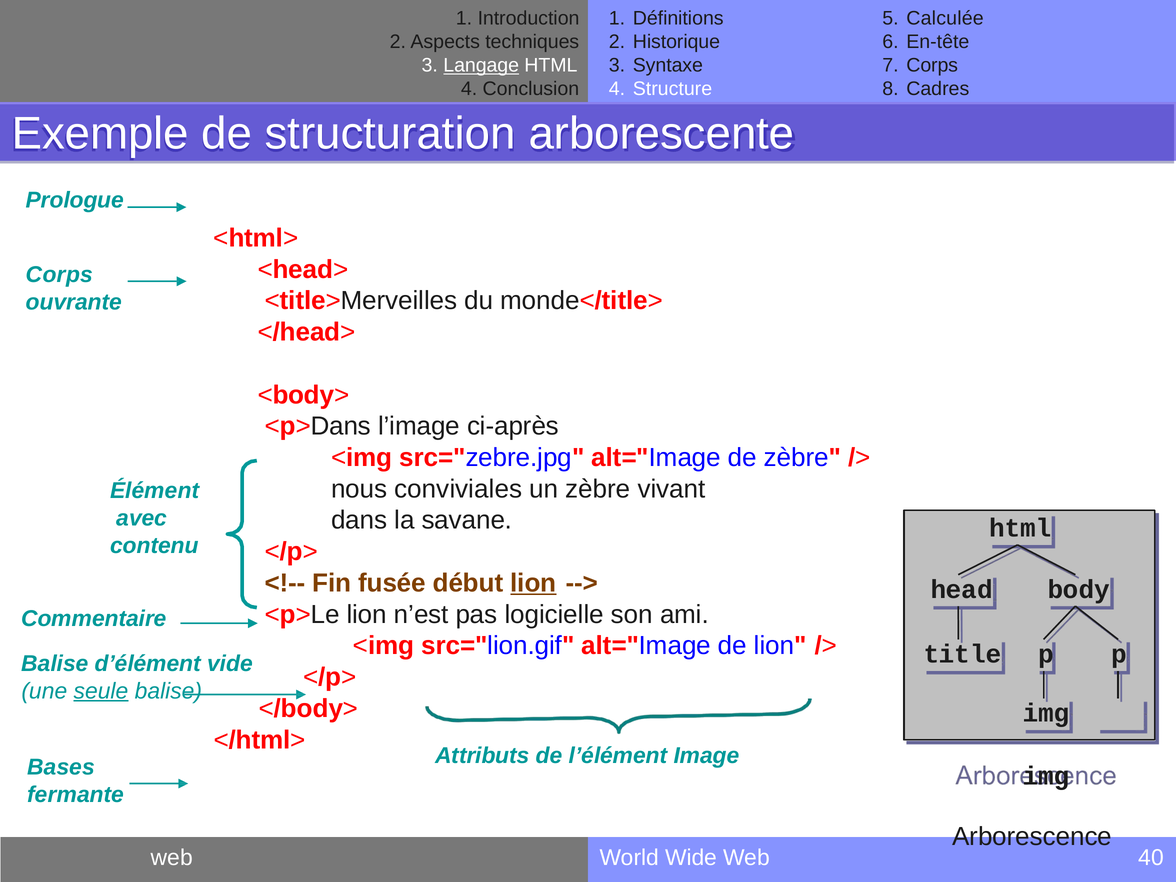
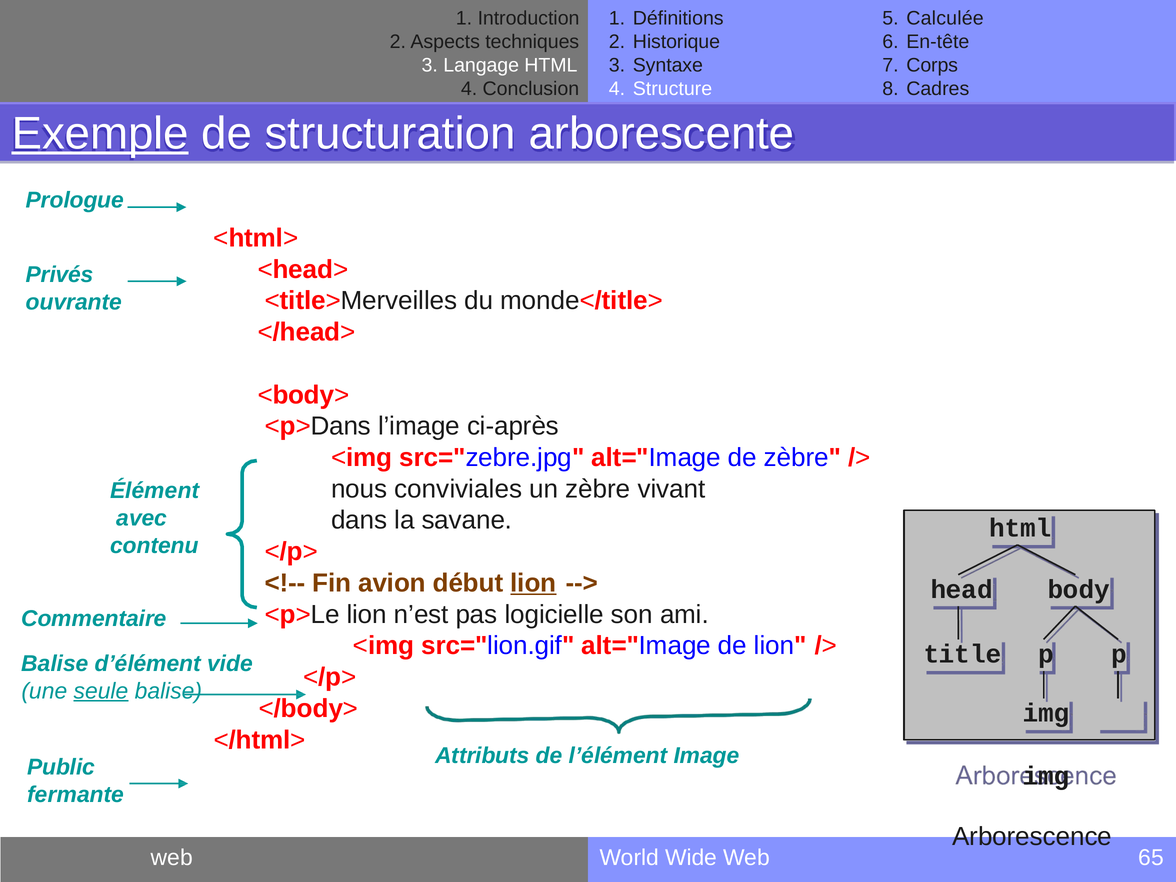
Langage underline: present -> none
Exemple underline: none -> present
Corps at (59, 275): Corps -> Privés
fusée: fusée -> avion
Bases: Bases -> Public
40: 40 -> 65
